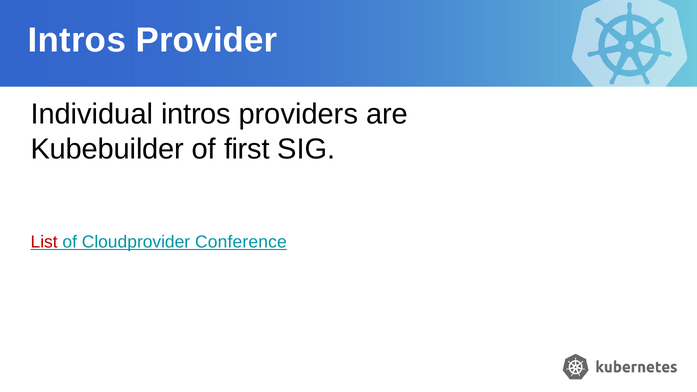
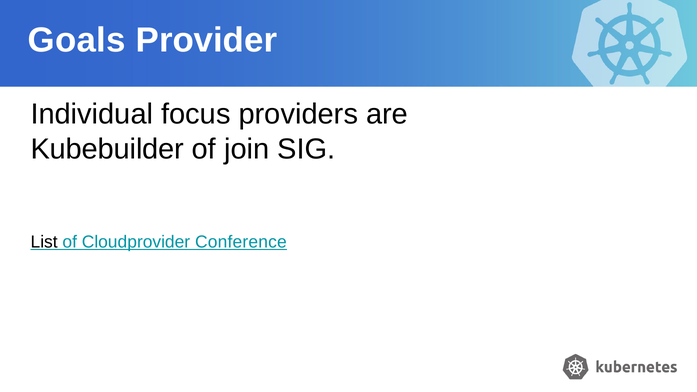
Intros at (77, 40): Intros -> Goals
Individual intros: intros -> focus
first: first -> join
List colour: red -> black
